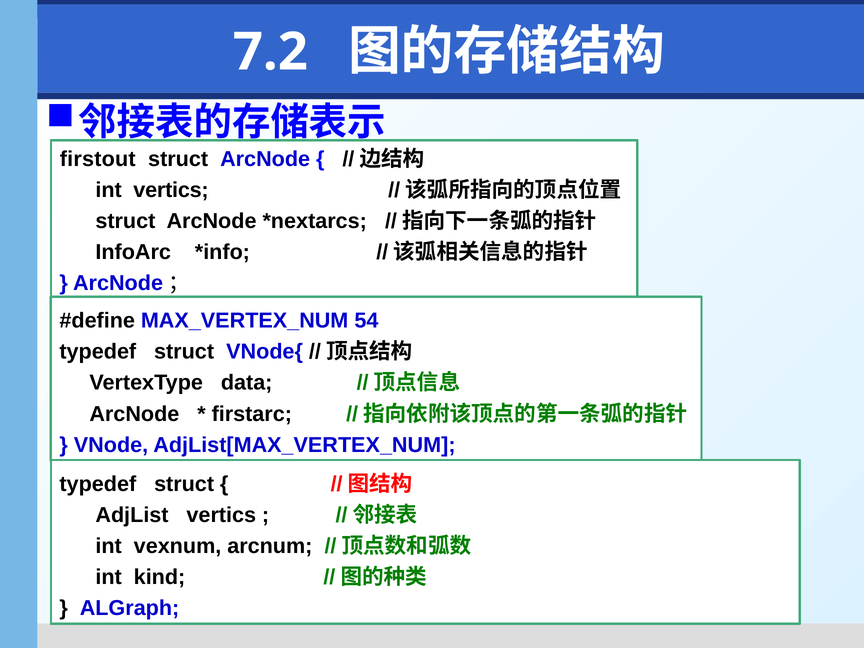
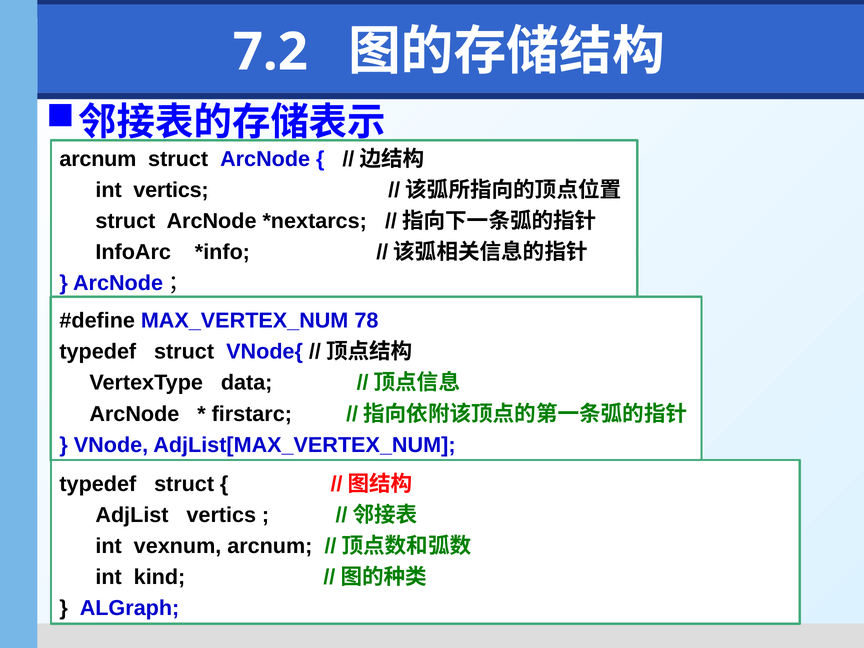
firstout at (98, 159): firstout -> arcnum
54: 54 -> 78
